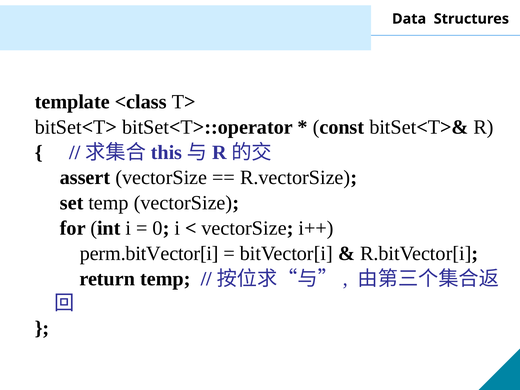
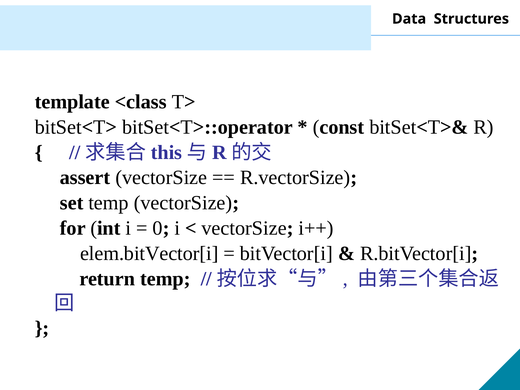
perm.bitVector[i: perm.bitVector[i -> elem.bitVector[i
